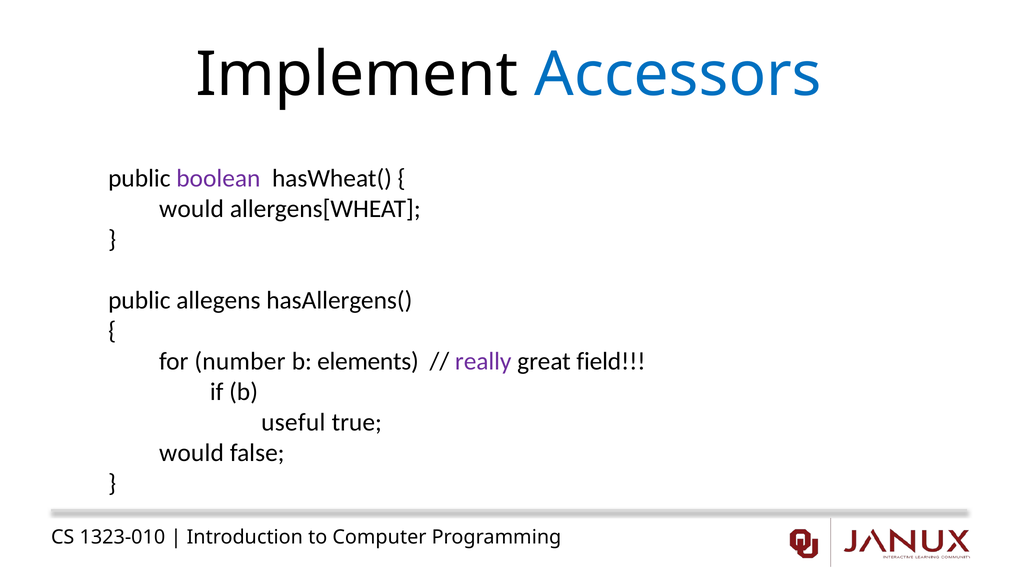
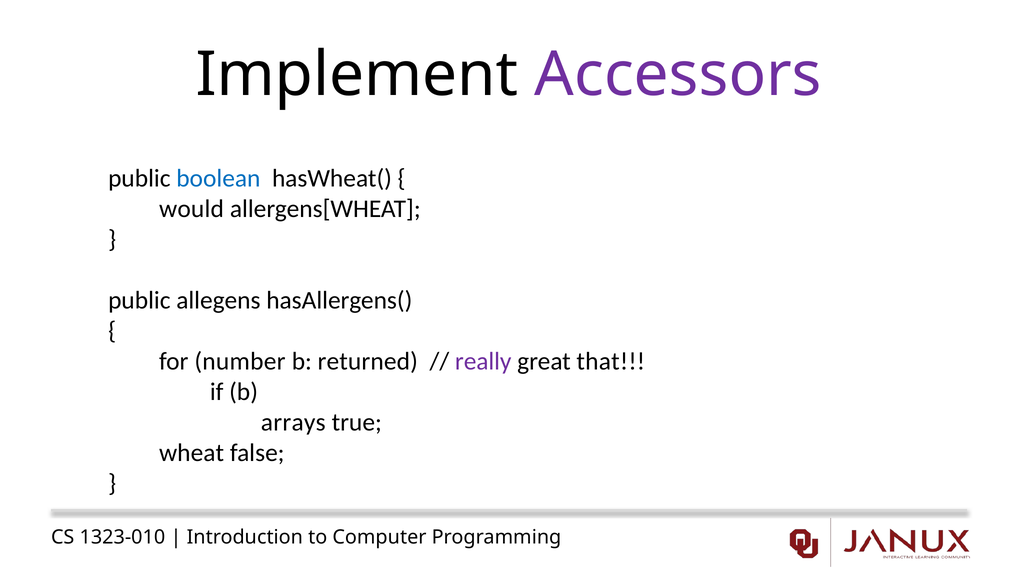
Accessors colour: blue -> purple
boolean colour: purple -> blue
elements: elements -> returned
field: field -> that
useful: useful -> arrays
would at (191, 453): would -> wheat
